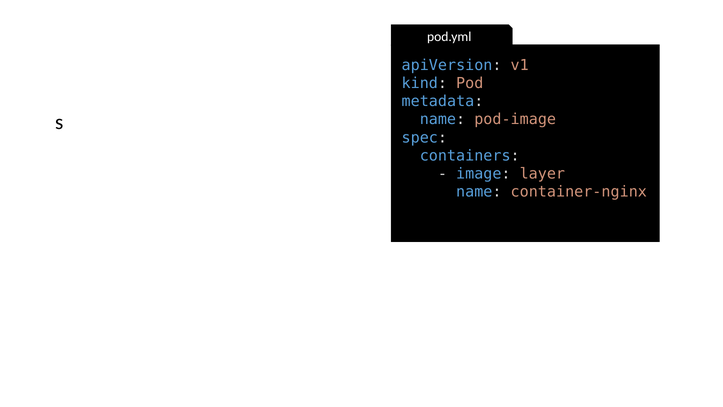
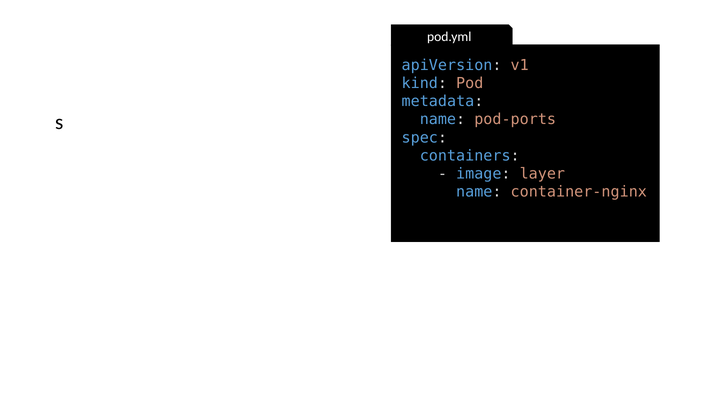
pod-image: pod-image -> pod-ports
